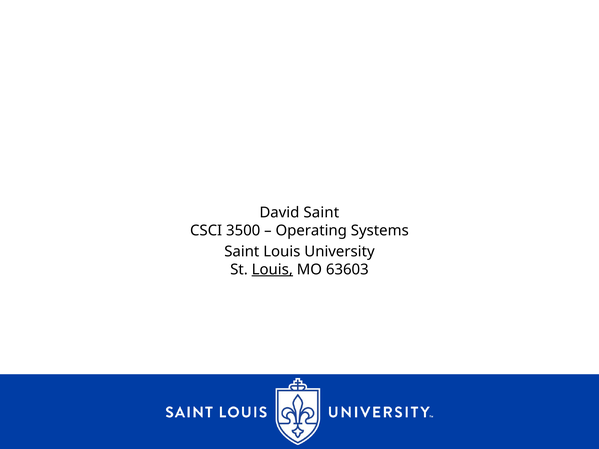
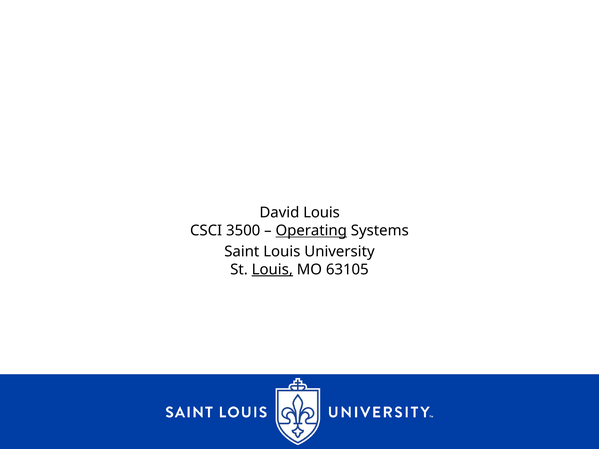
David Saint: Saint -> Louis
Operating underline: none -> present
63603: 63603 -> 63105
